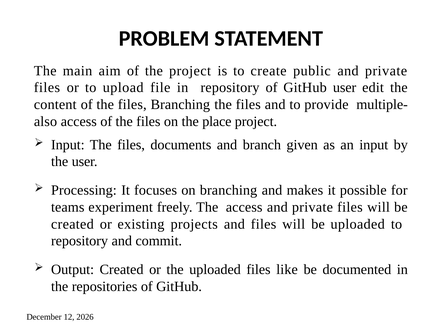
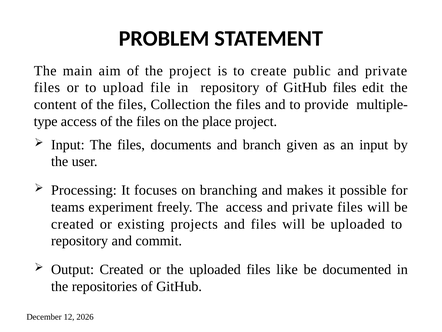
GitHub user: user -> files
files Branching: Branching -> Collection
also: also -> type
